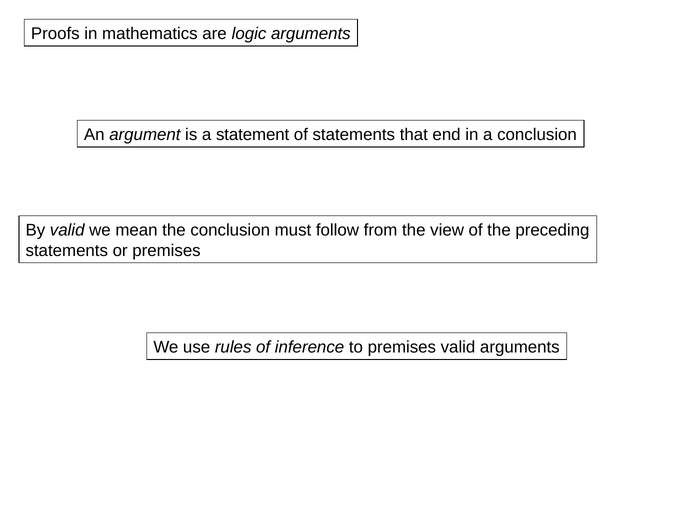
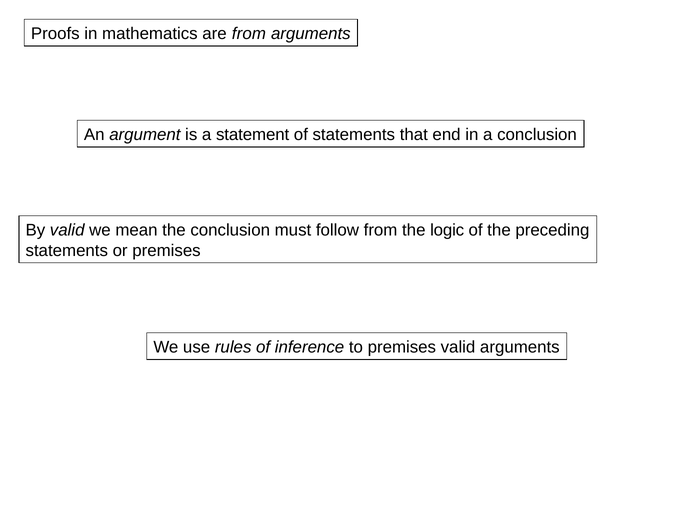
are logic: logic -> from
view: view -> logic
